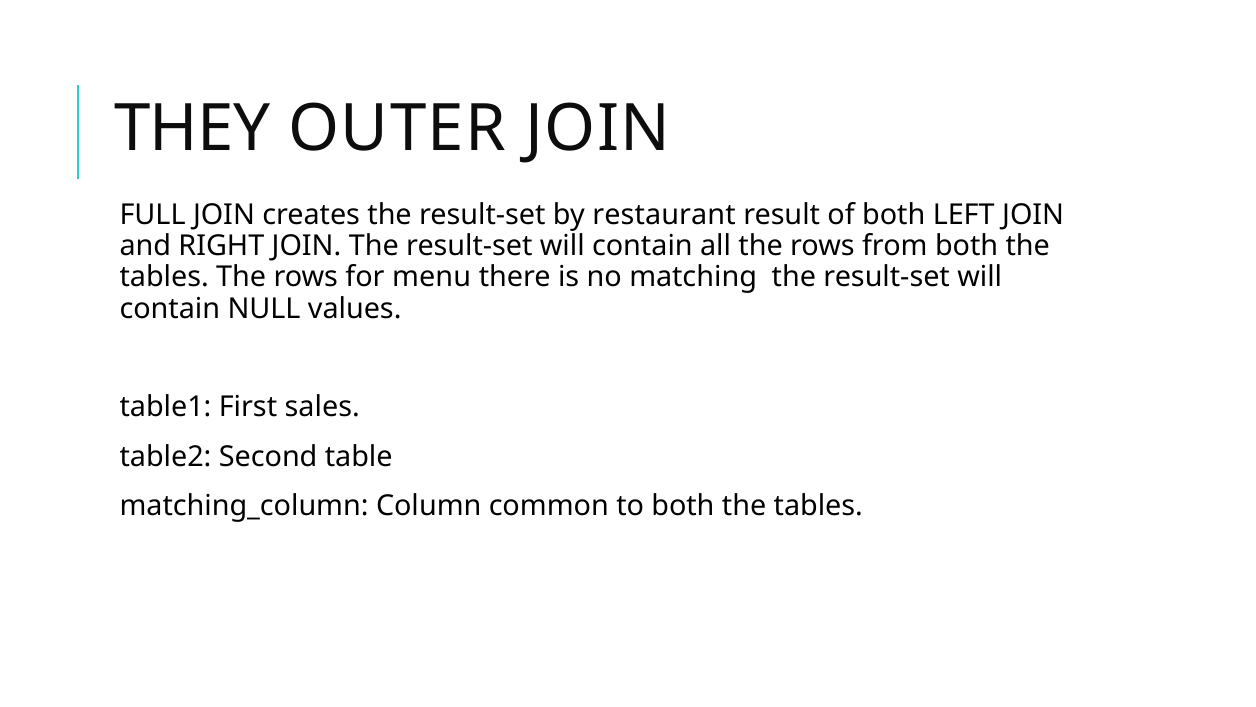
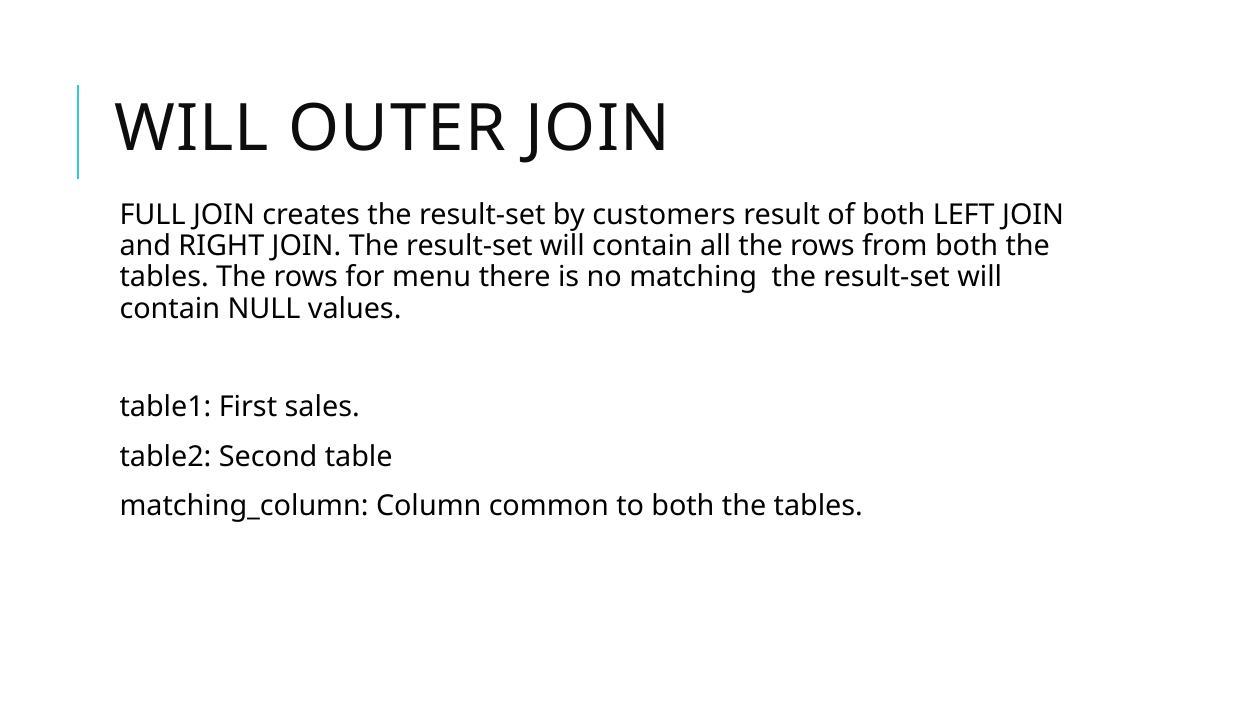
THEY at (192, 129): THEY -> WILL
restaurant: restaurant -> customers
